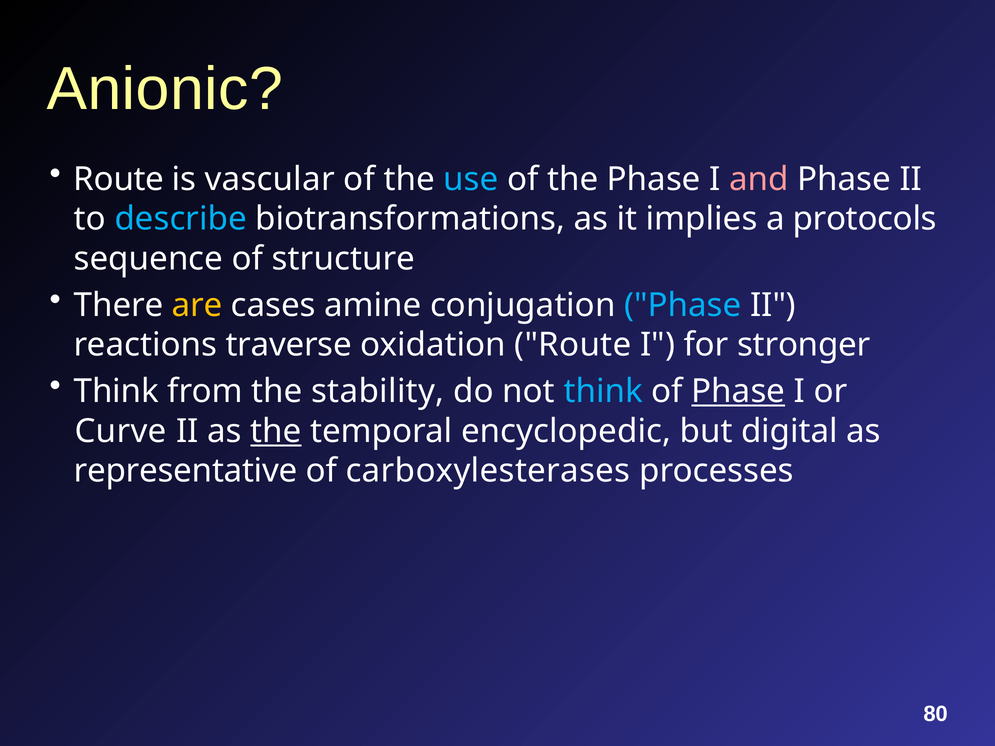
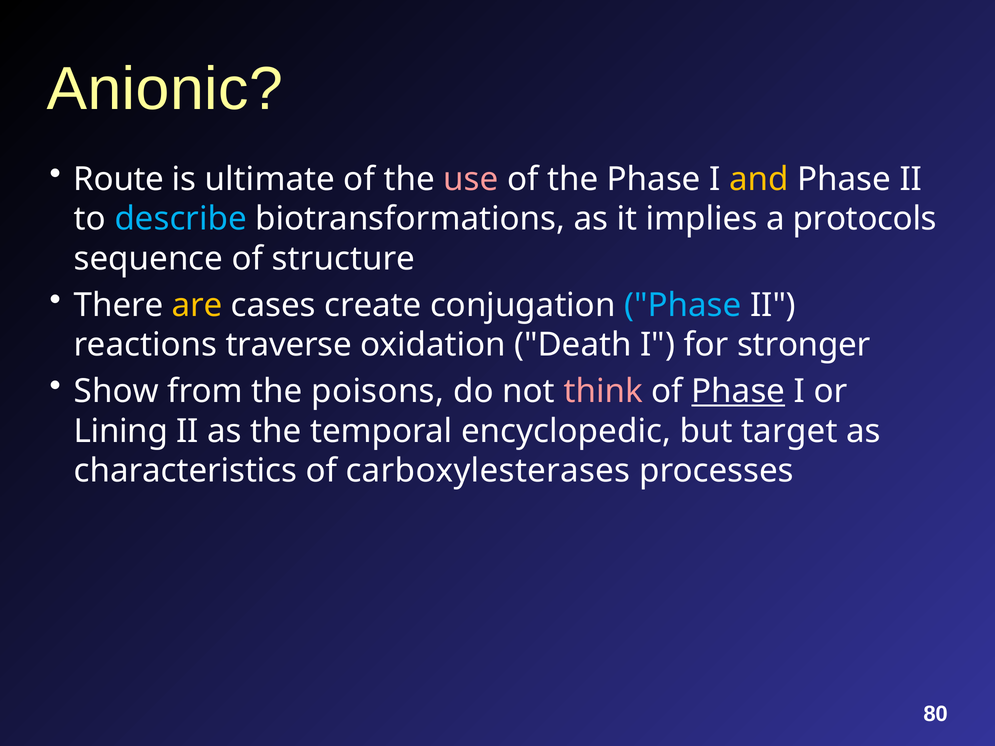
vascular: vascular -> ultimate
use colour: light blue -> pink
and colour: pink -> yellow
amine: amine -> create
oxidation Route: Route -> Death
Think at (116, 392): Think -> Show
stability: stability -> poisons
think at (603, 392) colour: light blue -> pink
Curve: Curve -> Lining
the at (276, 431) underline: present -> none
digital: digital -> target
representative: representative -> characteristics
